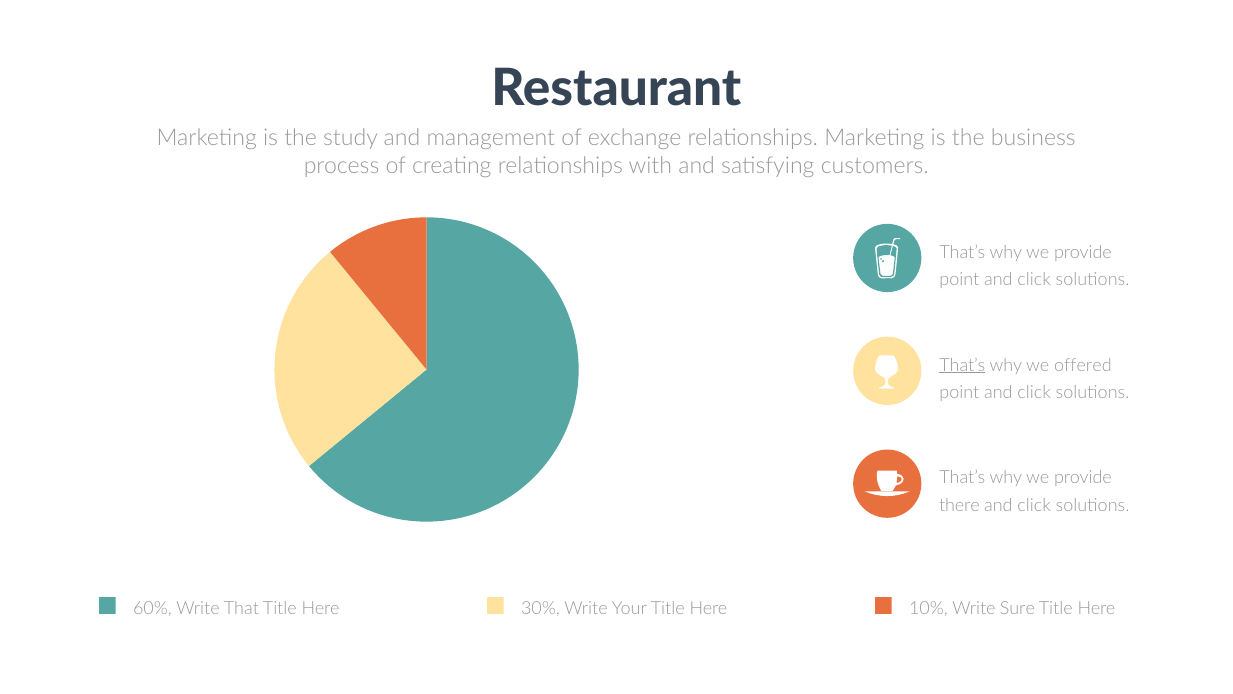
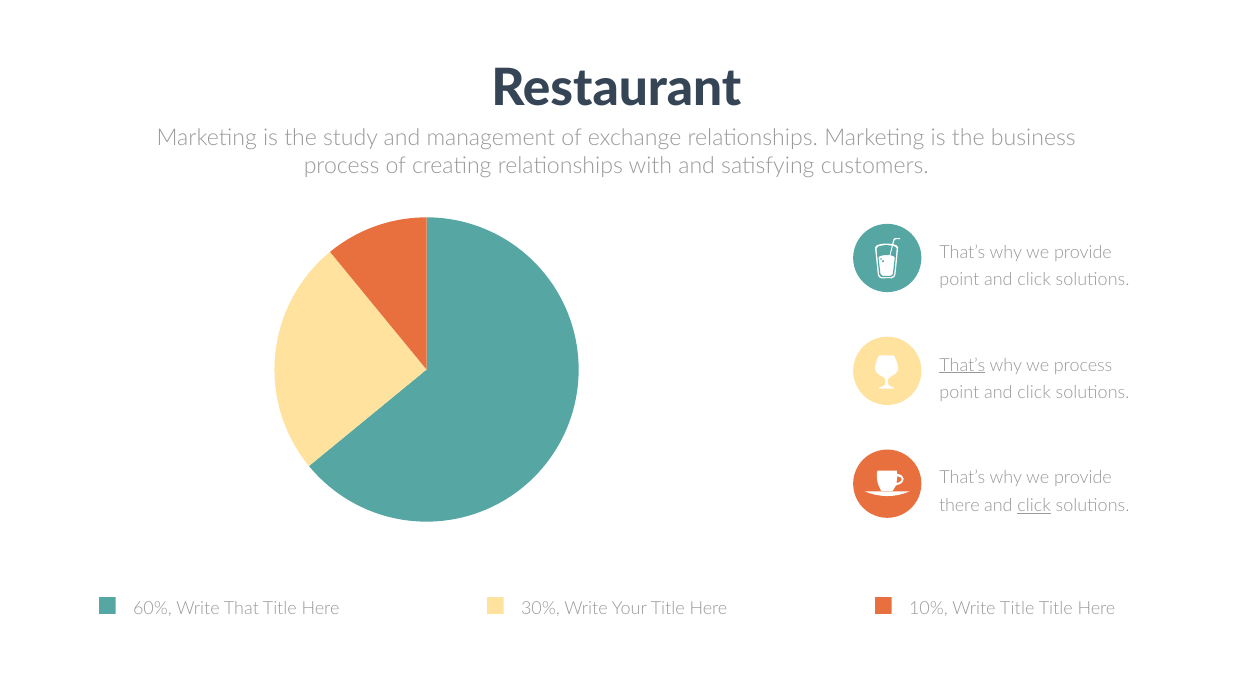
we offered: offered -> process
click at (1034, 506) underline: none -> present
Write Sure: Sure -> Title
